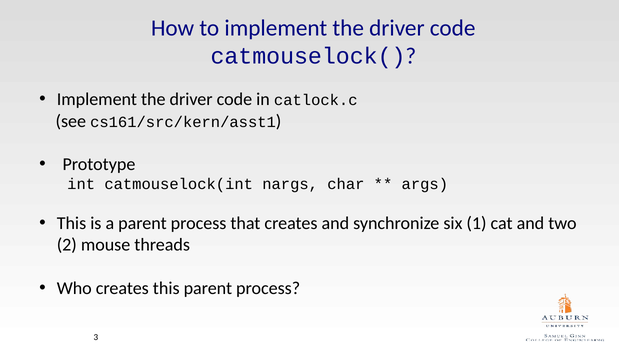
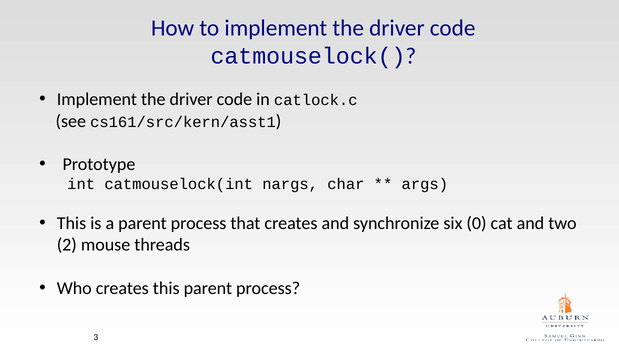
1: 1 -> 0
